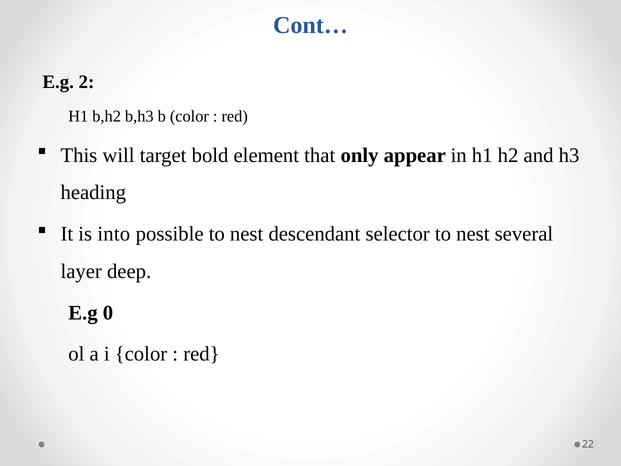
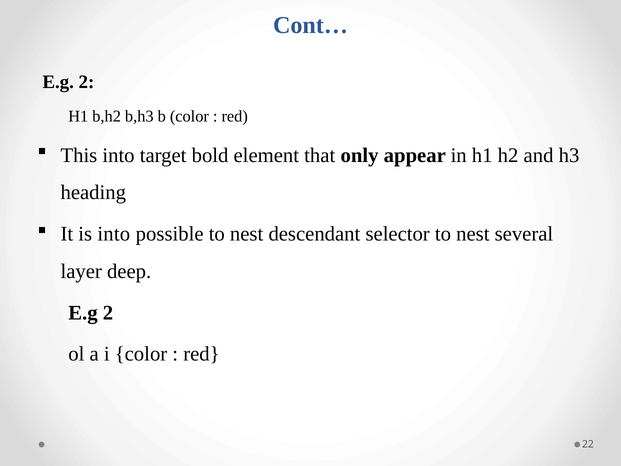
This will: will -> into
0 at (108, 313): 0 -> 2
